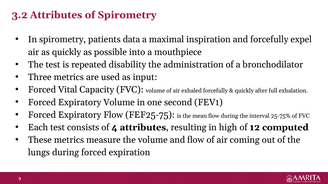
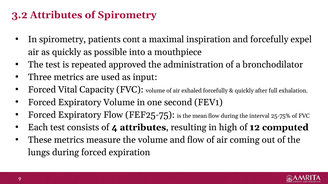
data: data -> cont
disability: disability -> approved
